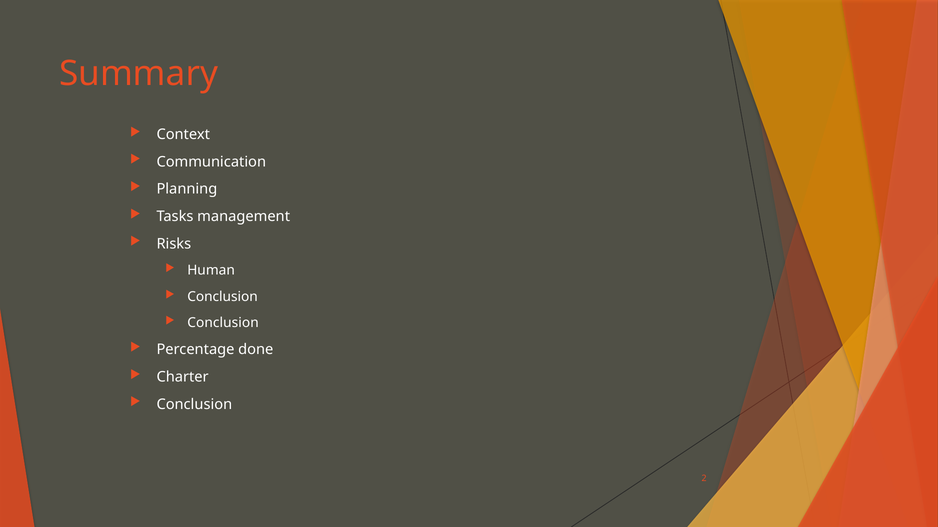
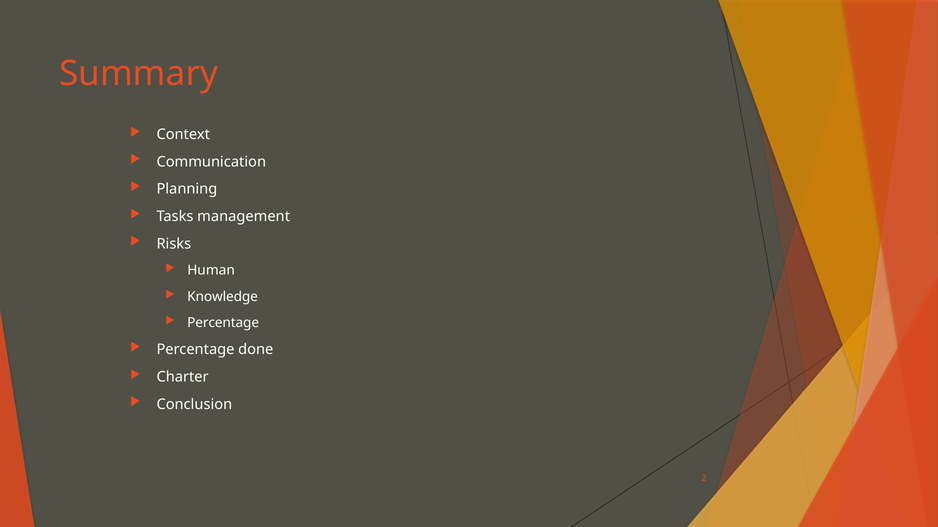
Conclusion at (223, 297): Conclusion -> Knowledge
Conclusion at (223, 323): Conclusion -> Percentage
